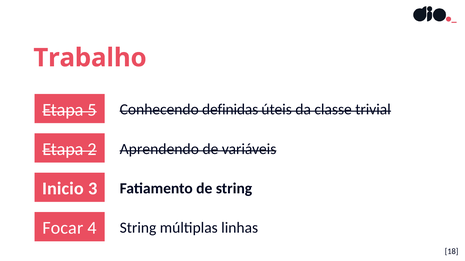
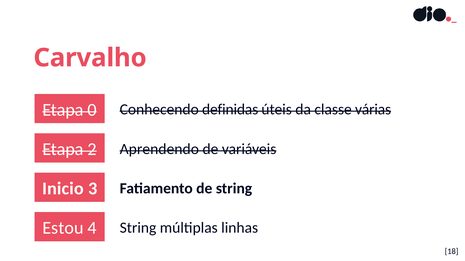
Trabalho: Trabalho -> Carvalho
5: 5 -> 0
trivial: trivial -> várias
Focar: Focar -> Estou
